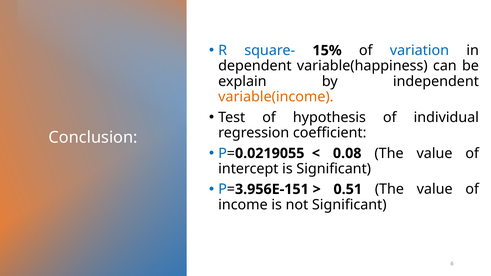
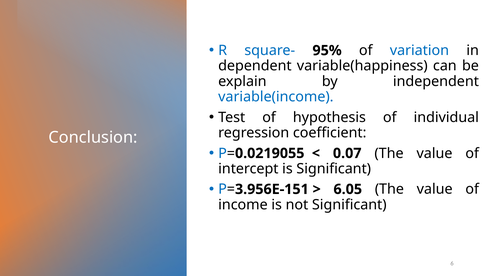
15%: 15% -> 95%
variable(income colour: orange -> blue
0.08: 0.08 -> 0.07
0.51: 0.51 -> 6.05
